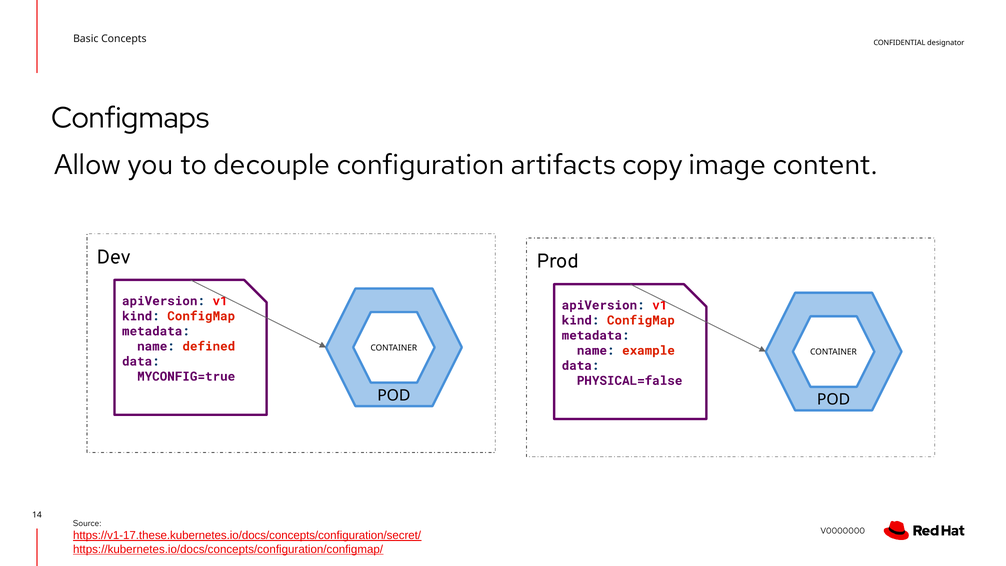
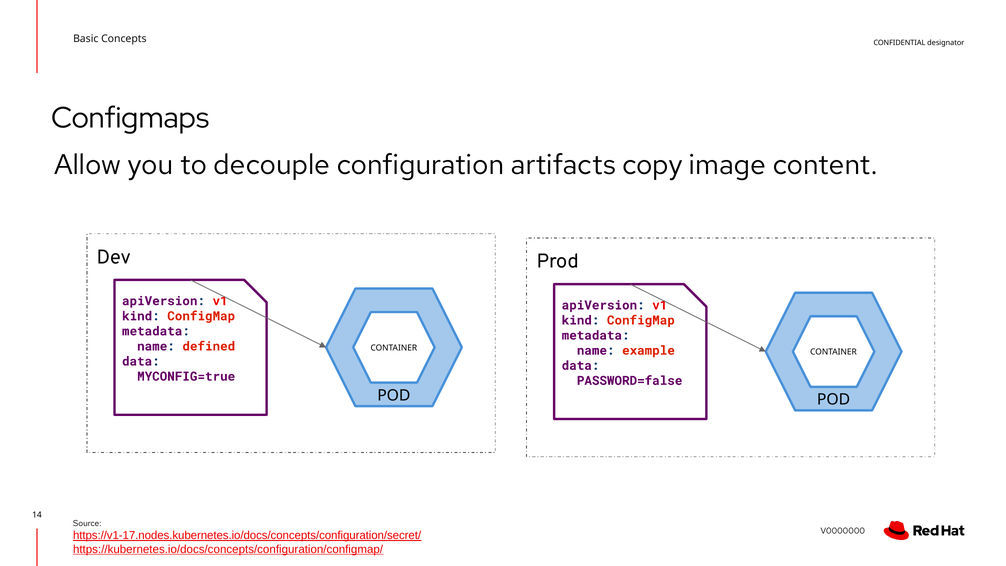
PHYSICAL=false: PHYSICAL=false -> PASSWORD=false
https://v1-17.these.kubernetes.io/docs/concepts/configuration/secret/: https://v1-17.these.kubernetes.io/docs/concepts/configuration/secret/ -> https://v1-17.nodes.kubernetes.io/docs/concepts/configuration/secret/
